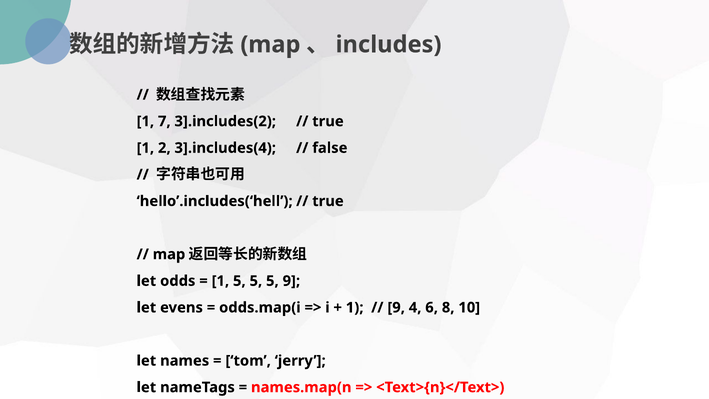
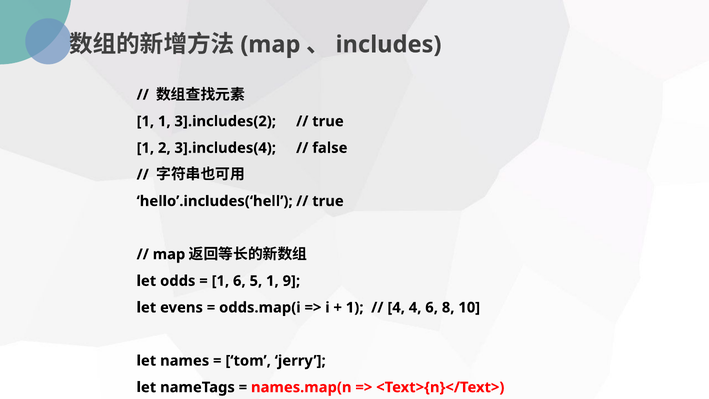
1 7: 7 -> 1
1 5: 5 -> 6
5 at (272, 281): 5 -> 1
9 at (396, 307): 9 -> 4
